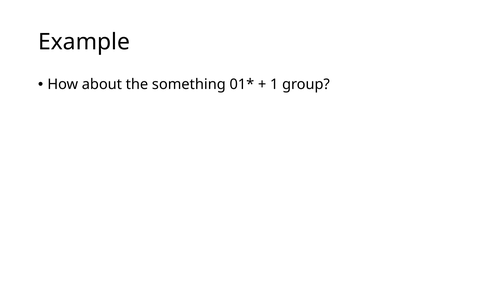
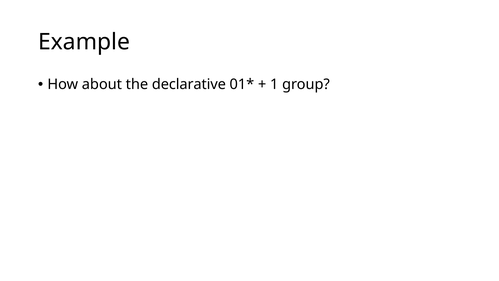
something: something -> declarative
